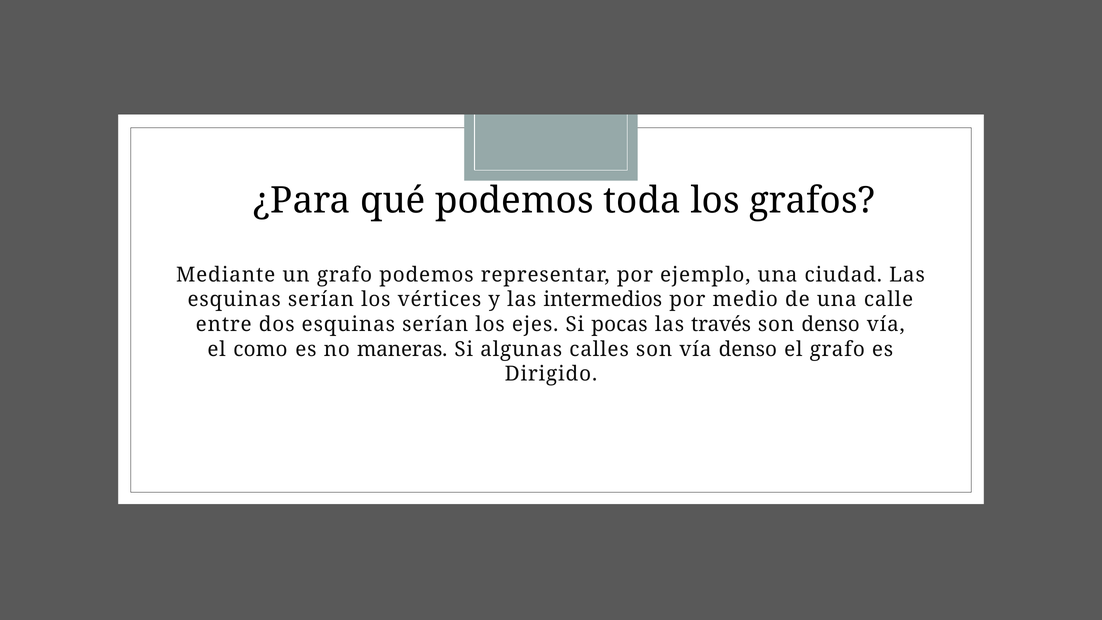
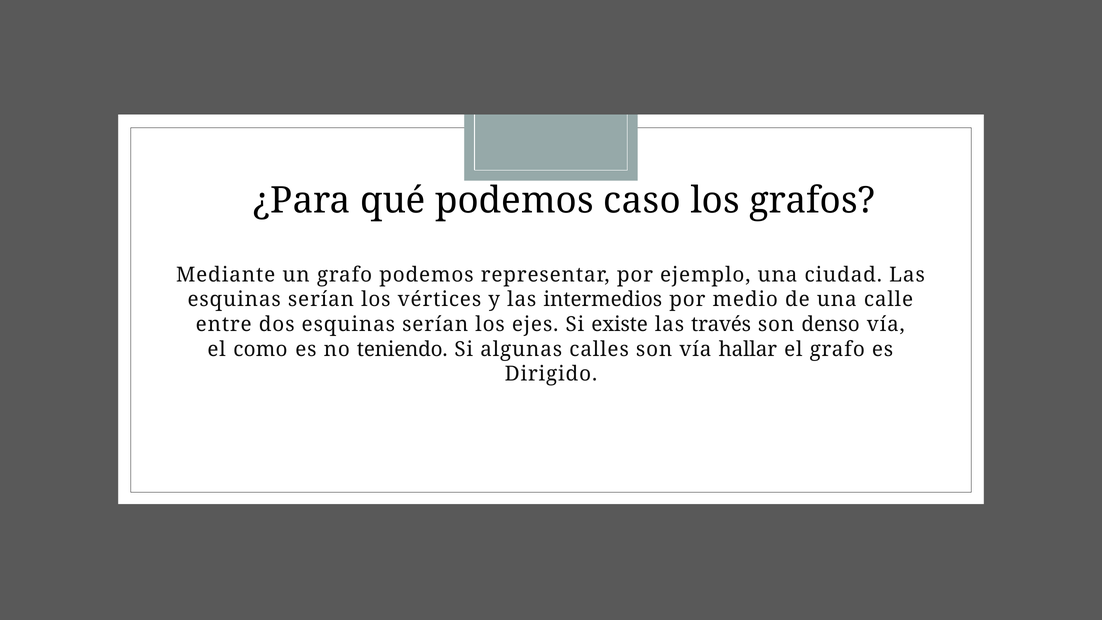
toda: toda -> caso
pocas: pocas -> existe
maneras: maneras -> teniendo
vía denso: denso -> hallar
